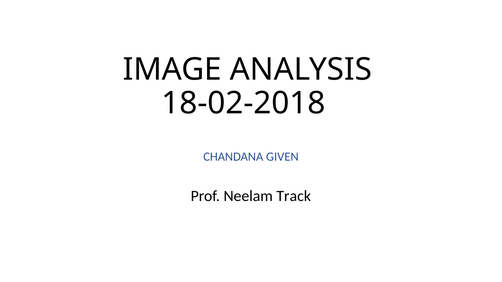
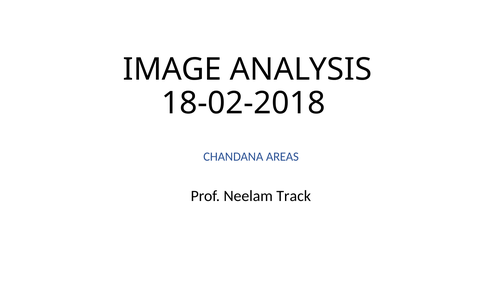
GIVEN: GIVEN -> AREAS
